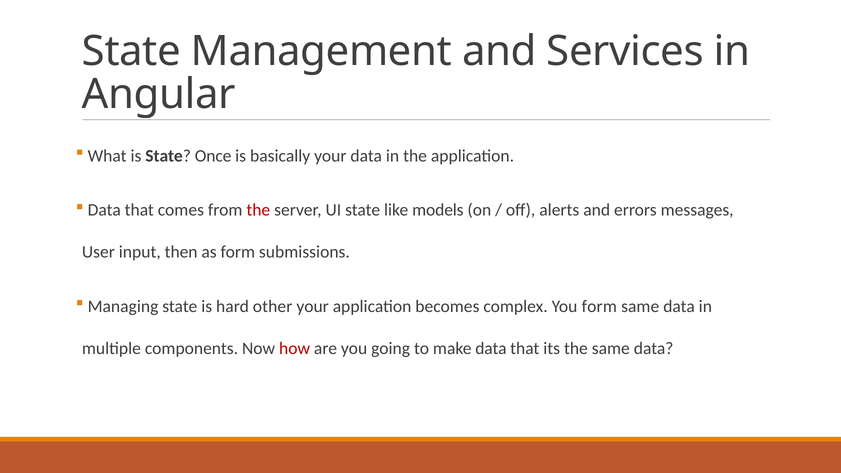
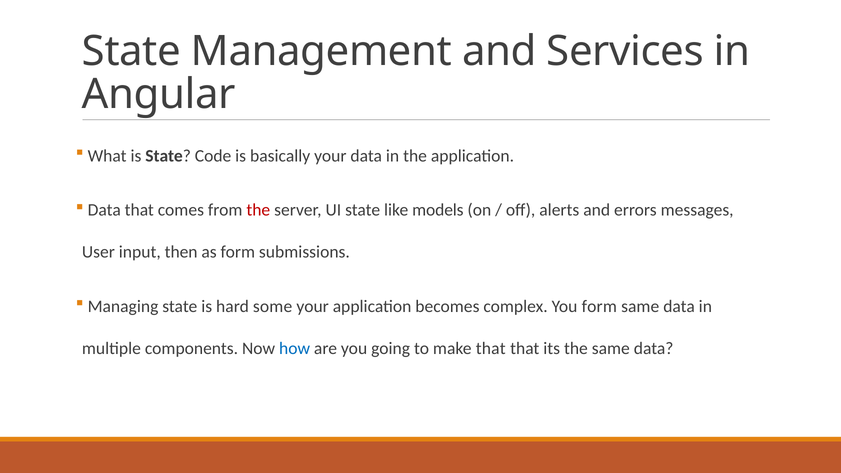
Once: Once -> Code
other: other -> some
how colour: red -> blue
make data: data -> that
